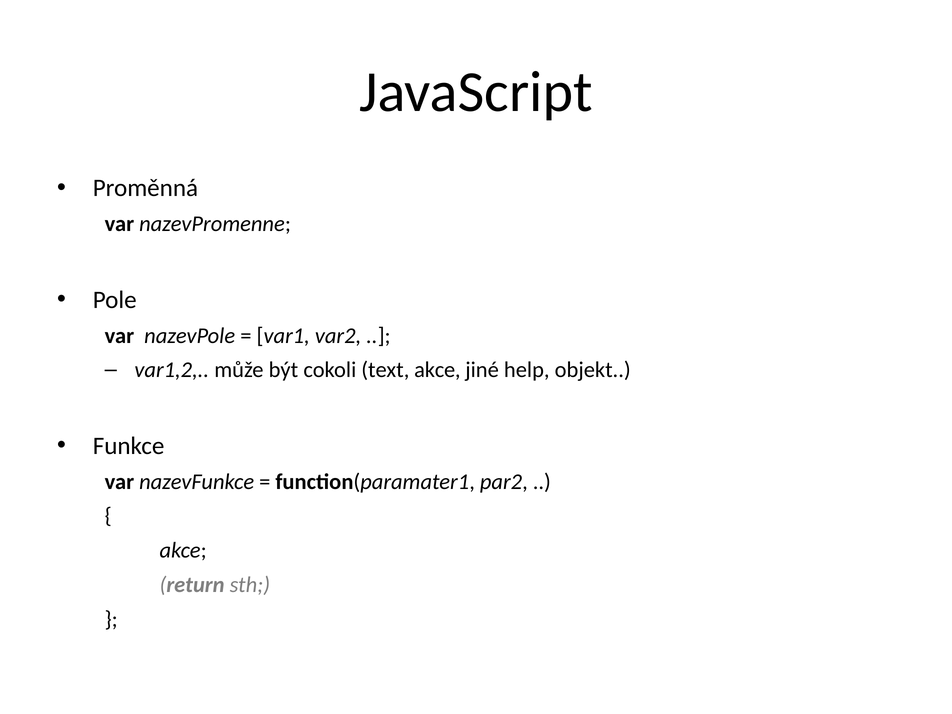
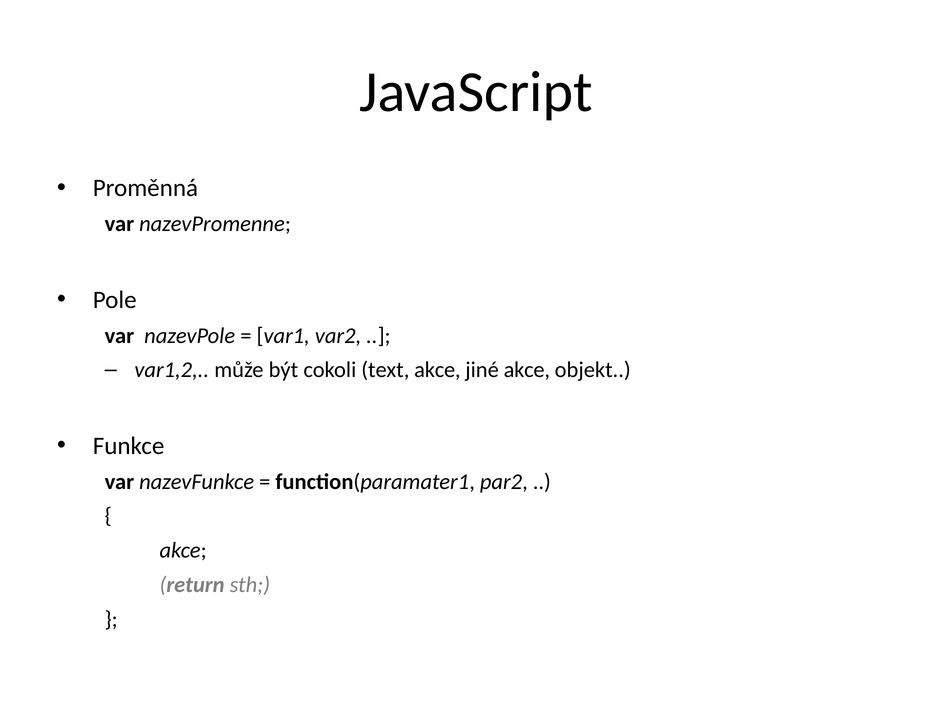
jiné help: help -> akce
